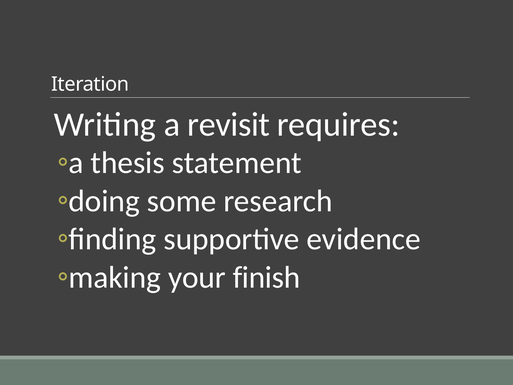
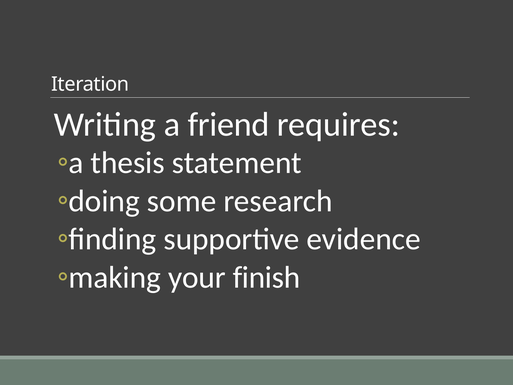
revisit: revisit -> friend
